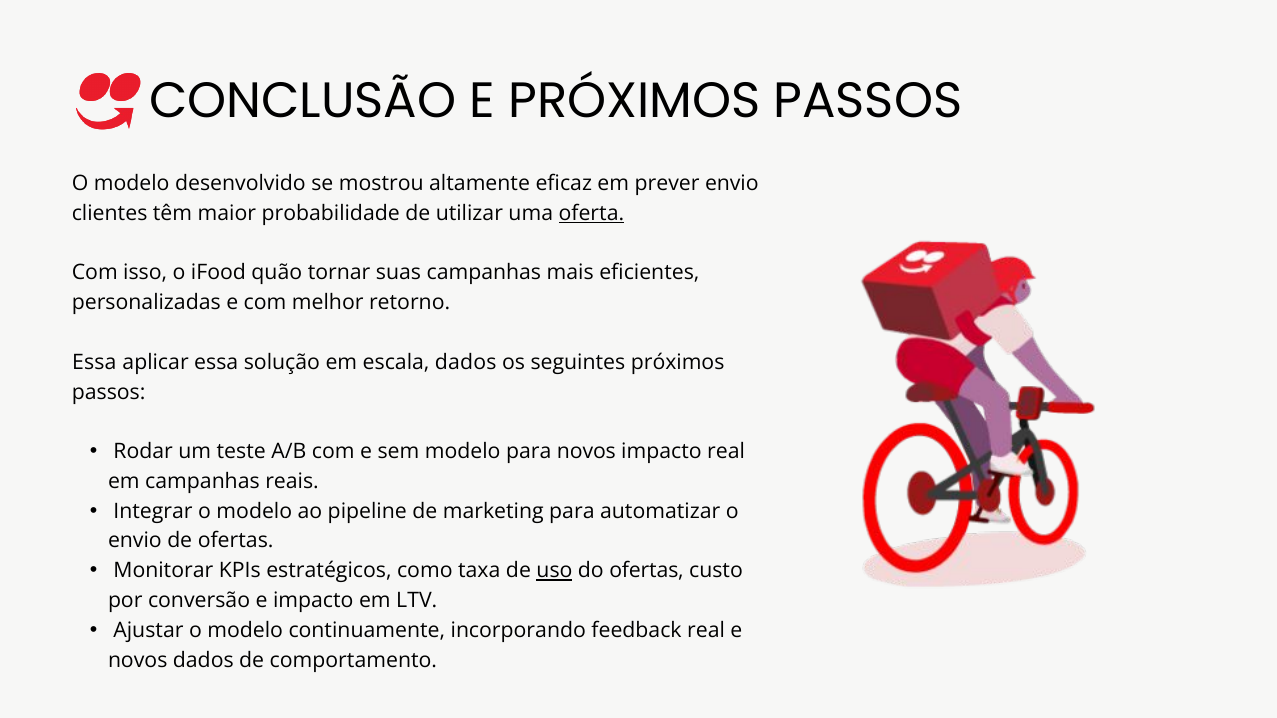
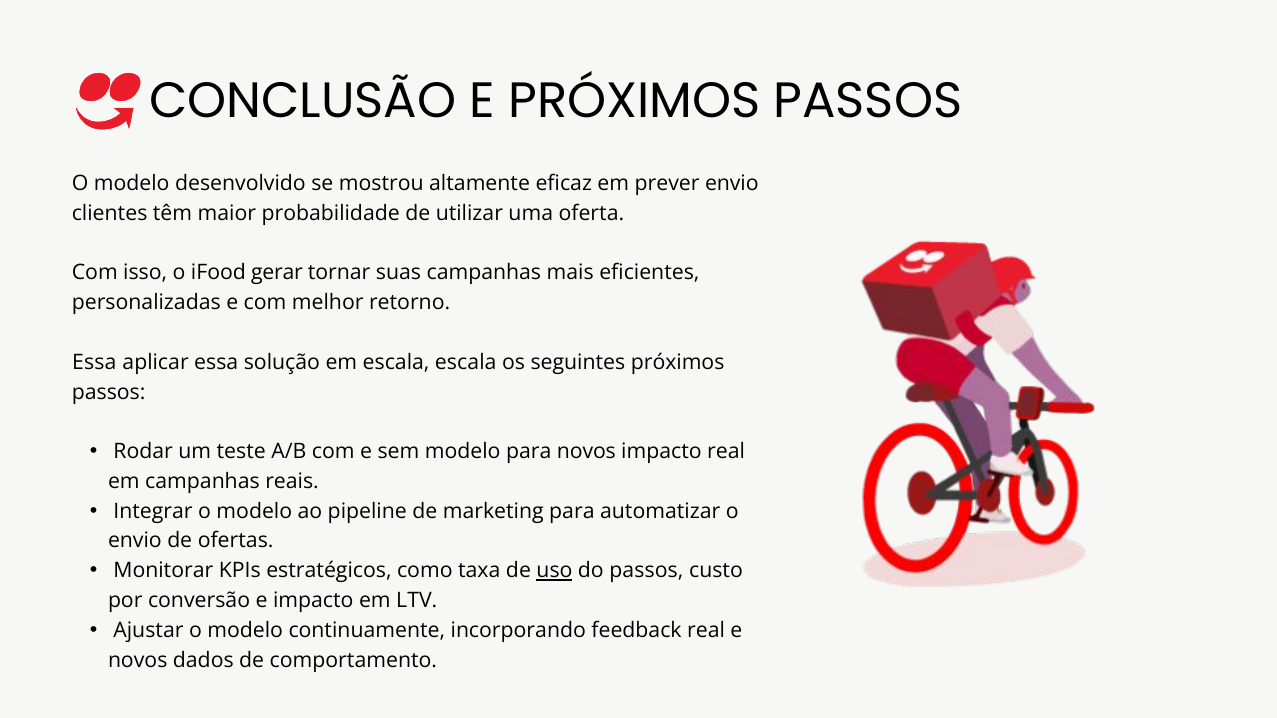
oferta underline: present -> none
quão: quão -> gerar
escala dados: dados -> escala
do ofertas: ofertas -> passos
